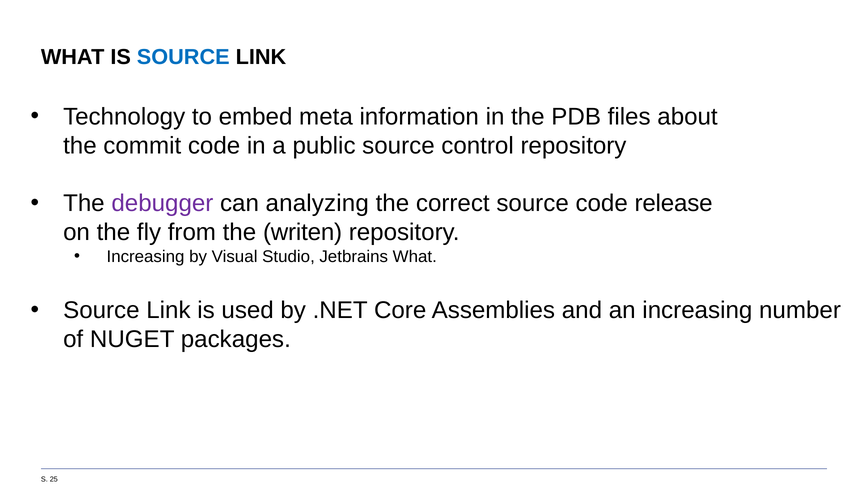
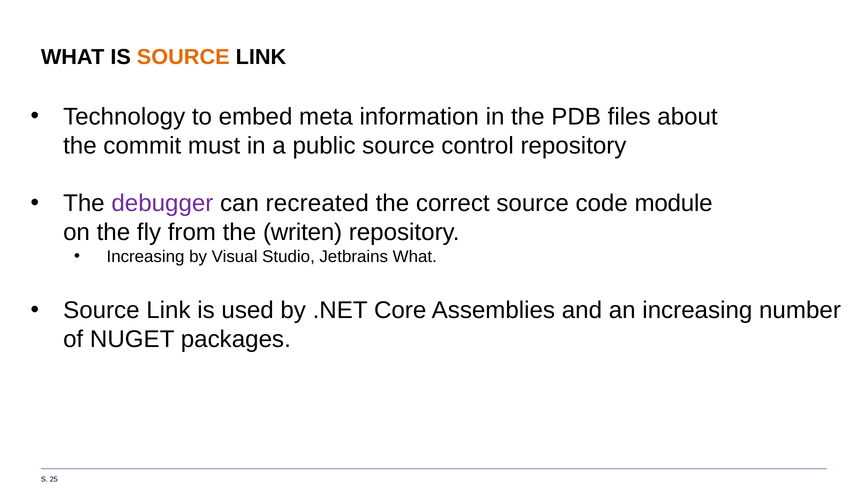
SOURCE at (183, 57) colour: blue -> orange
commit code: code -> must
analyzing: analyzing -> recreated
release: release -> module
